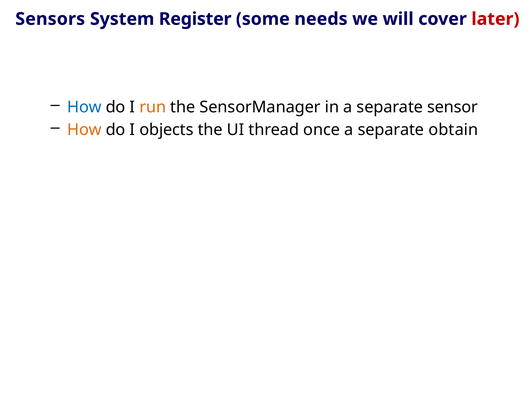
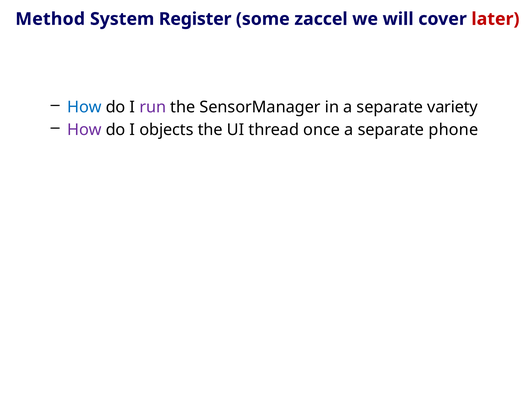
Sensors: Sensors -> Method
needs: needs -> zaccel
run colour: orange -> purple
sensor: sensor -> variety
How at (84, 130) colour: orange -> purple
obtain: obtain -> phone
